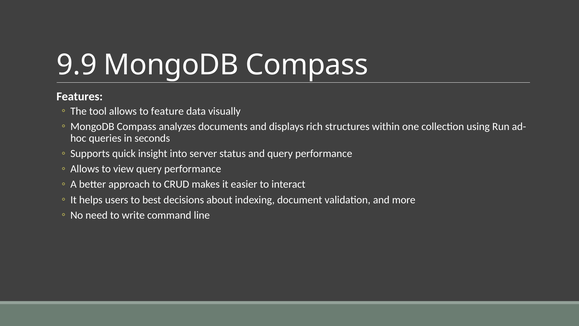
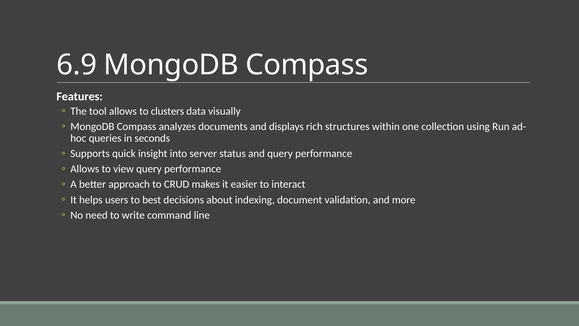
9.9: 9.9 -> 6.9
feature: feature -> clusters
